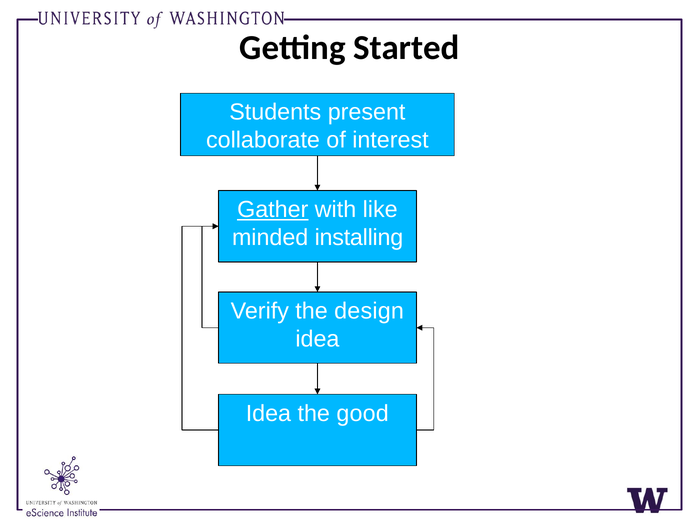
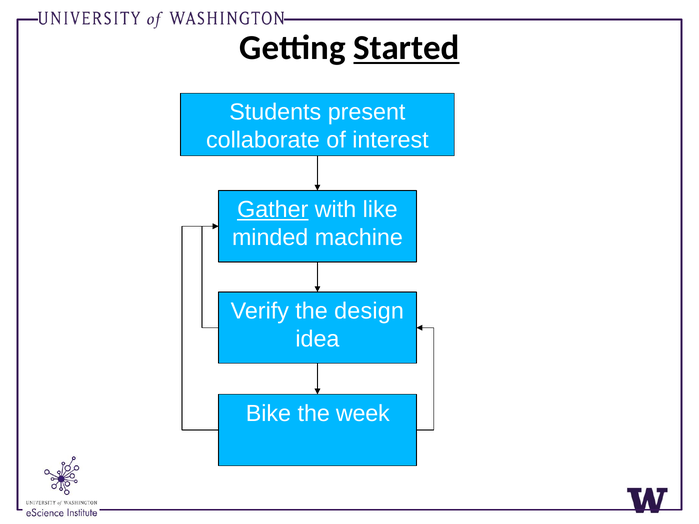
Started underline: none -> present
installing: installing -> machine
Idea at (268, 414): Idea -> Bike
good: good -> week
